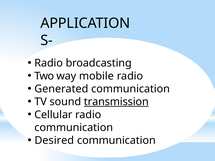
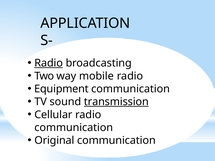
Radio at (49, 63) underline: none -> present
Generated: Generated -> Equipment
Desired: Desired -> Original
